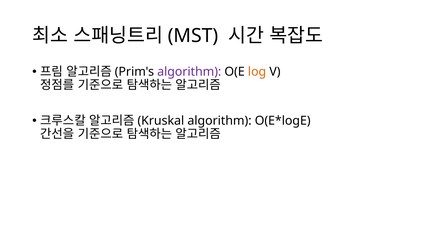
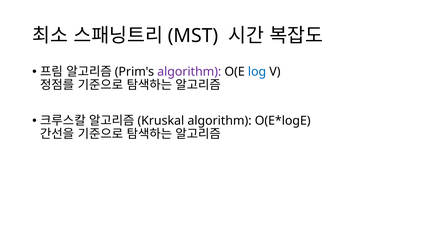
log colour: orange -> blue
